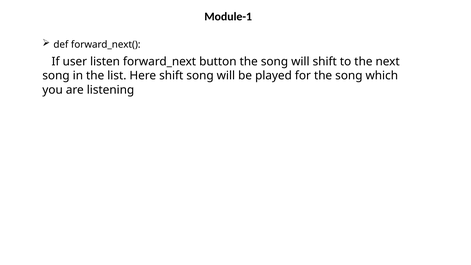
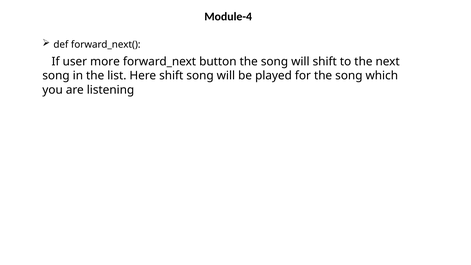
Module-1: Module-1 -> Module-4
listen: listen -> more
